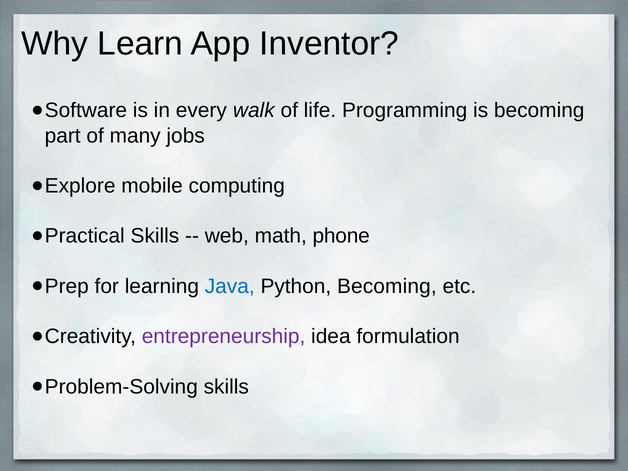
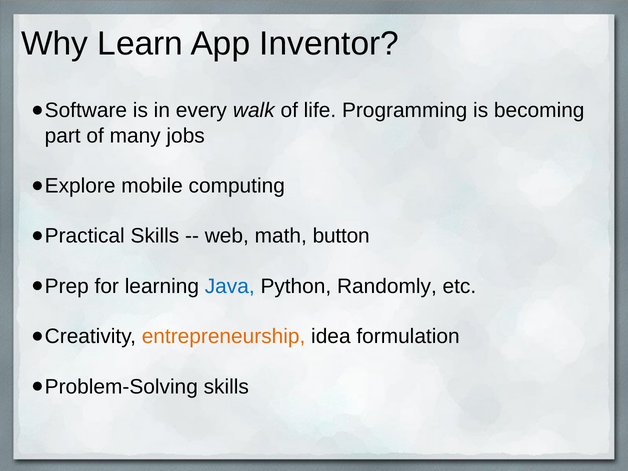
phone: phone -> button
Python Becoming: Becoming -> Randomly
entrepreneurship colour: purple -> orange
